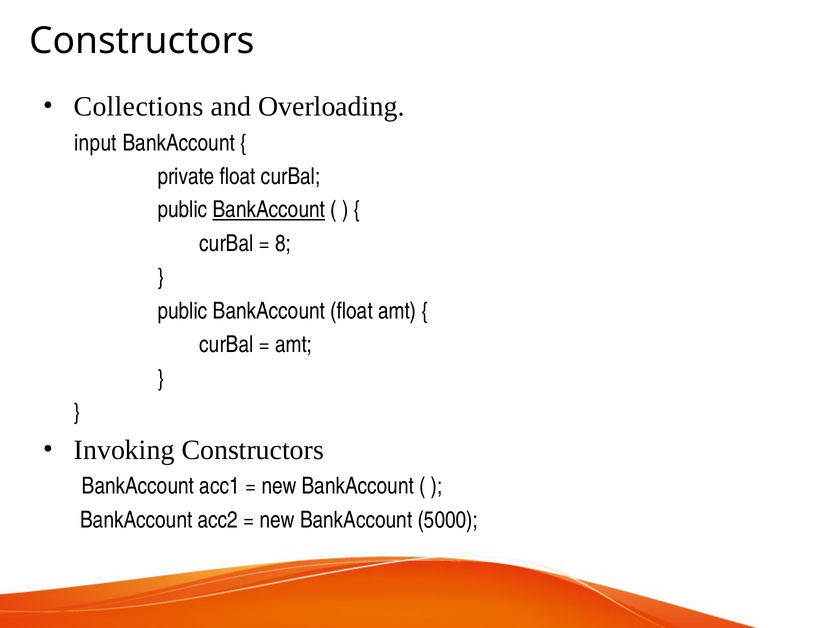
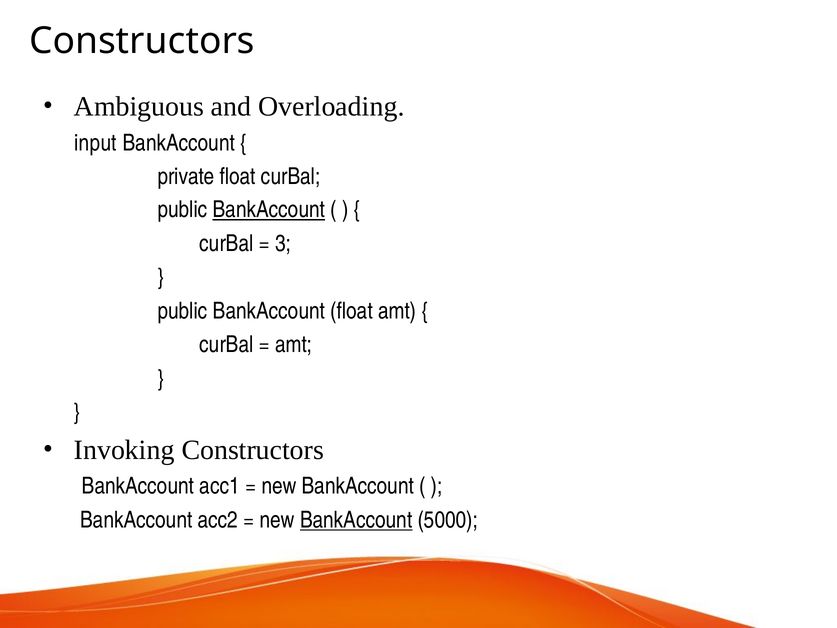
Collections: Collections -> Ambiguous
8: 8 -> 3
BankAccount at (356, 520) underline: none -> present
